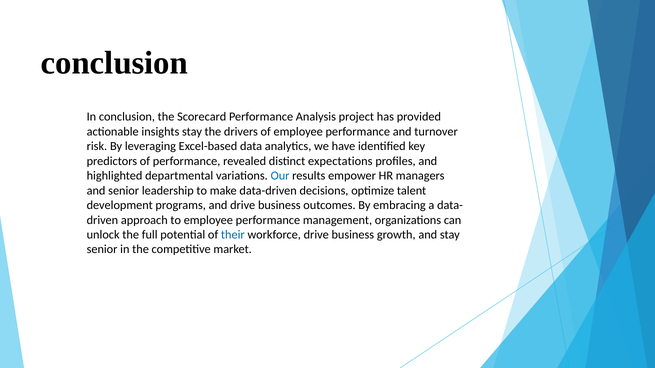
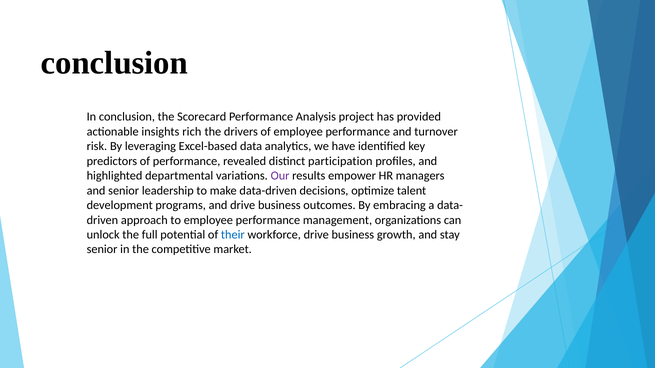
insights stay: stay -> rich
expectations: expectations -> participation
Our colour: blue -> purple
